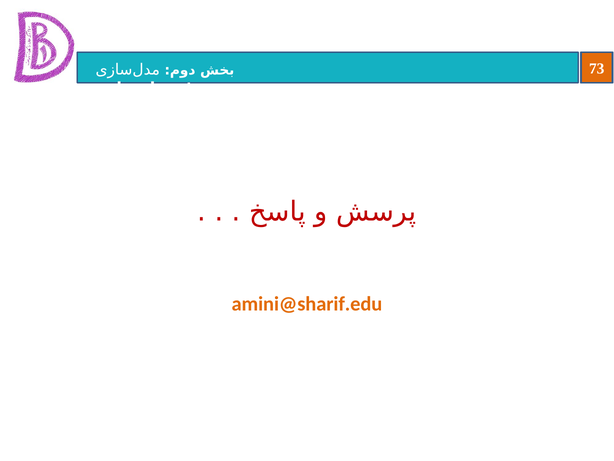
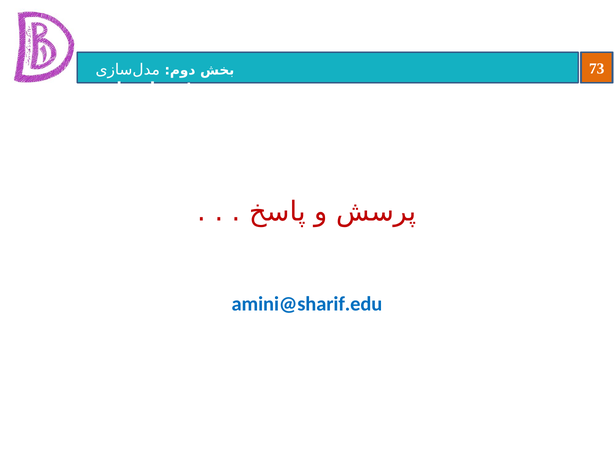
amini@sharif.edu colour: orange -> blue
